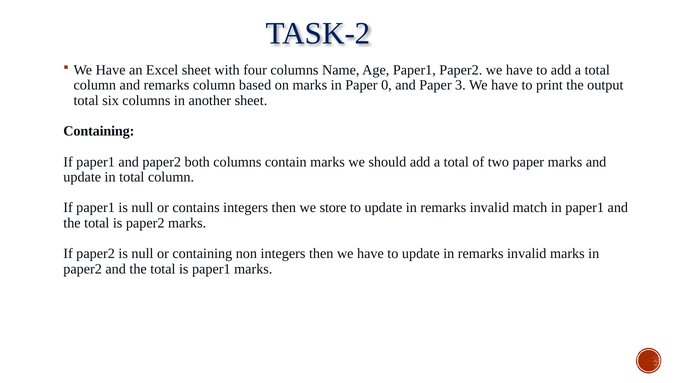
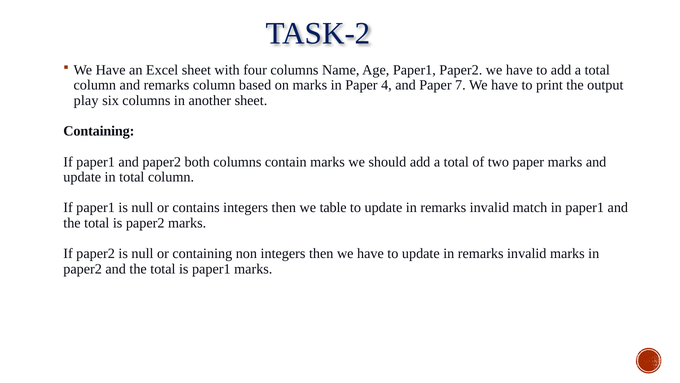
0: 0 -> 4
3: 3 -> 7
total at (86, 100): total -> play
store: store -> table
